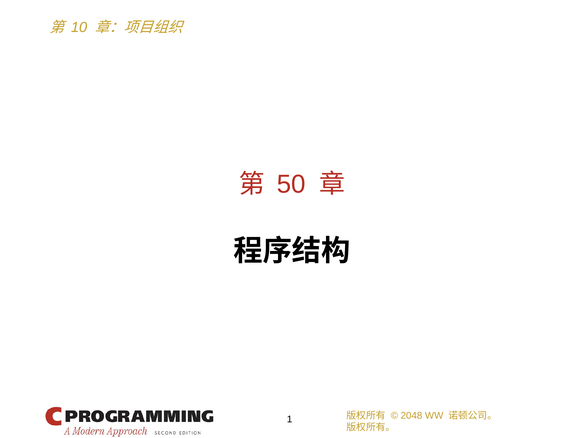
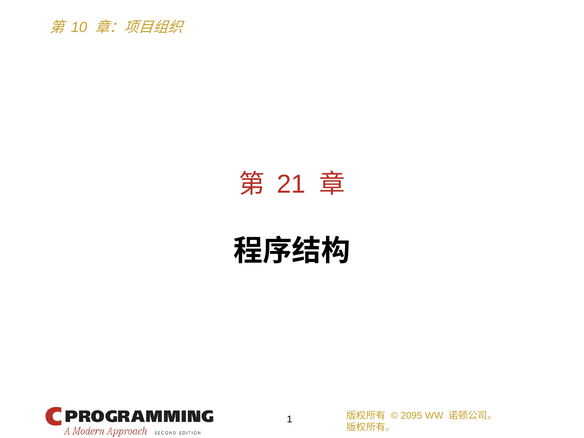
50: 50 -> 21
2048: 2048 -> 2095
